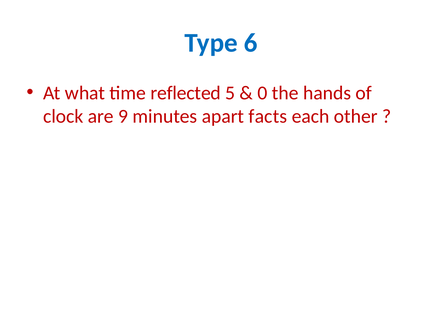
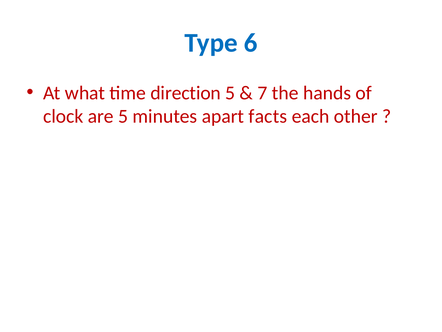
reflected: reflected -> direction
0: 0 -> 7
are 9: 9 -> 5
